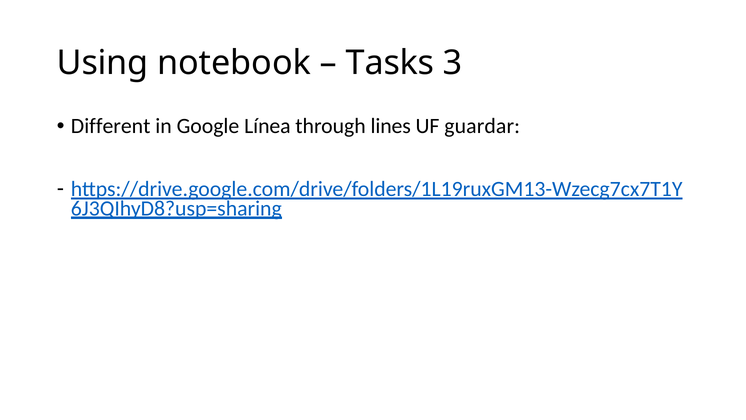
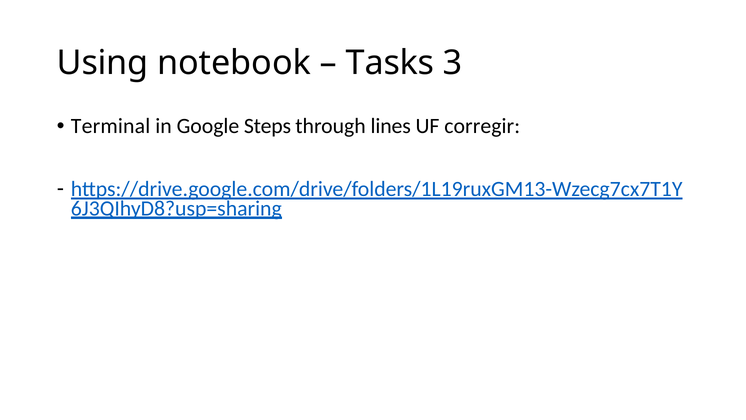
Different: Different -> Terminal
Línea: Línea -> Steps
guardar: guardar -> corregir
